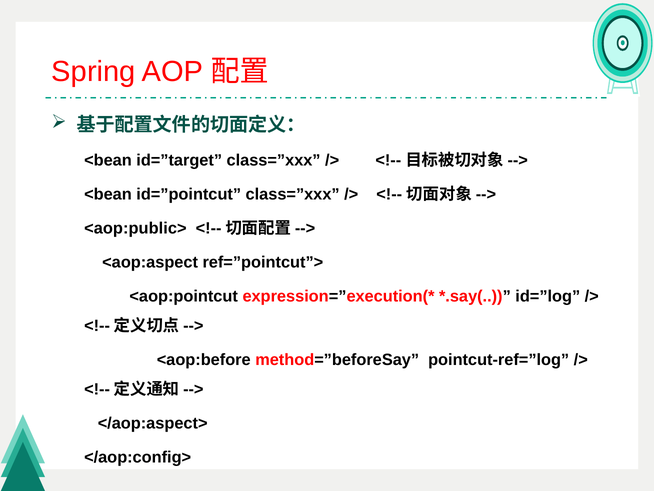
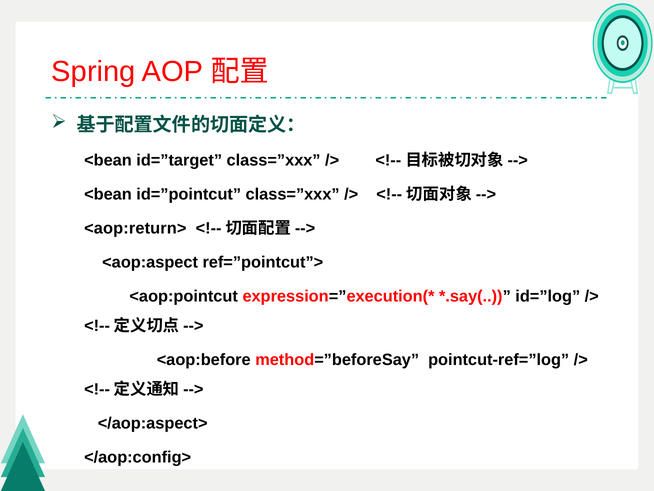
<aop:public>: <aop:public> -> <aop:return>
